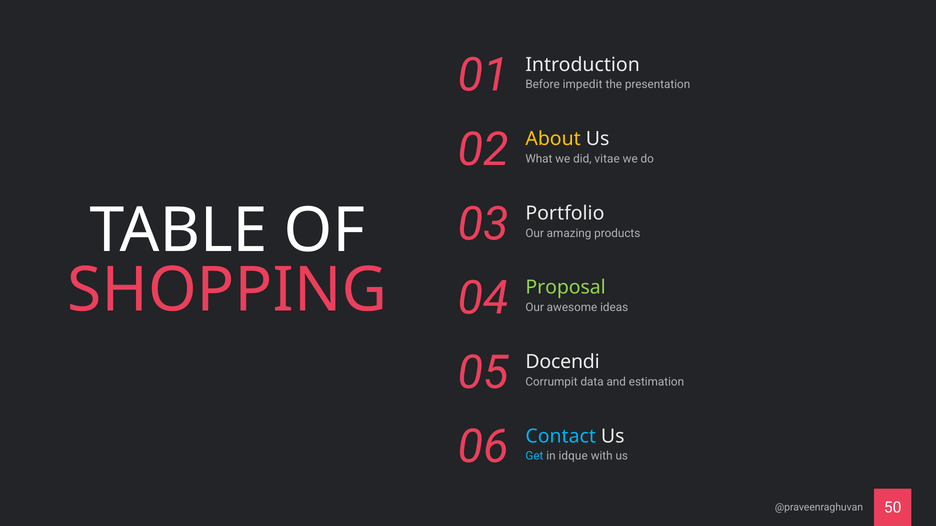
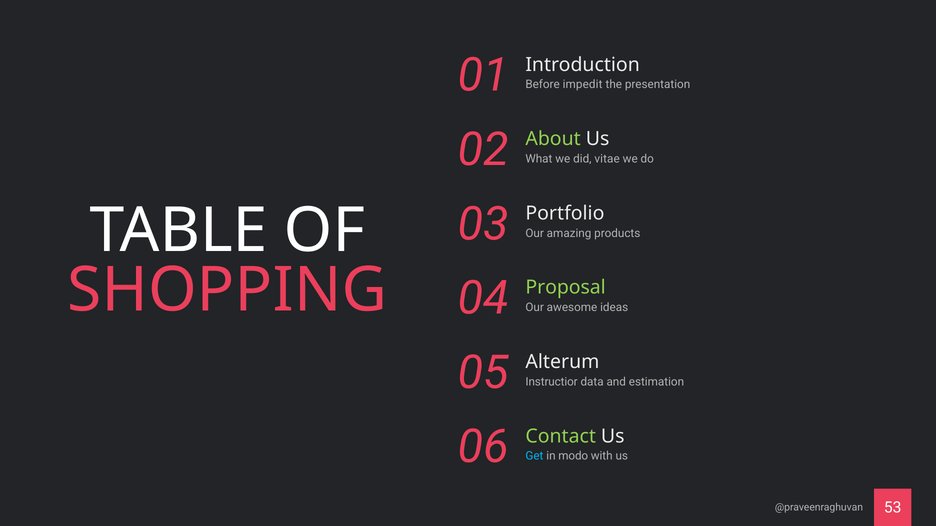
About colour: yellow -> light green
Corrumpit: Corrumpit -> Instructior
Docendi: Docendi -> Alterum
idque: idque -> modo
Contact colour: light blue -> light green
50: 50 -> 53
